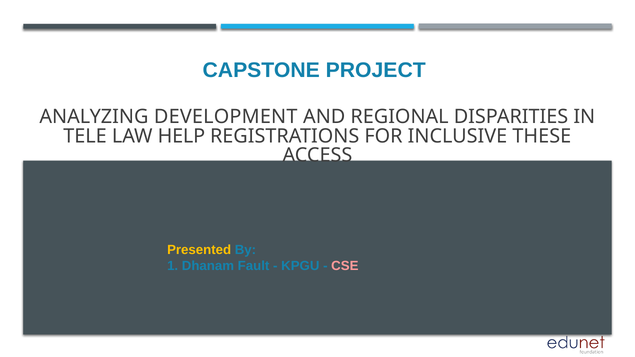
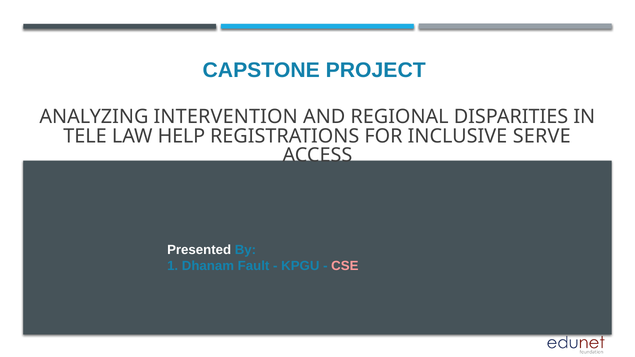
DEVELOPMENT: DEVELOPMENT -> INTERVENTION
THESE: THESE -> SERVE
Presented colour: yellow -> white
